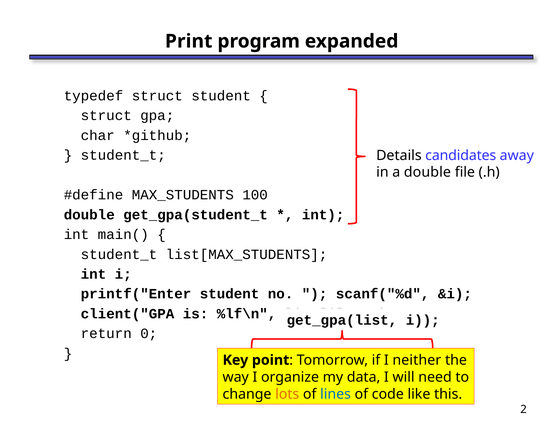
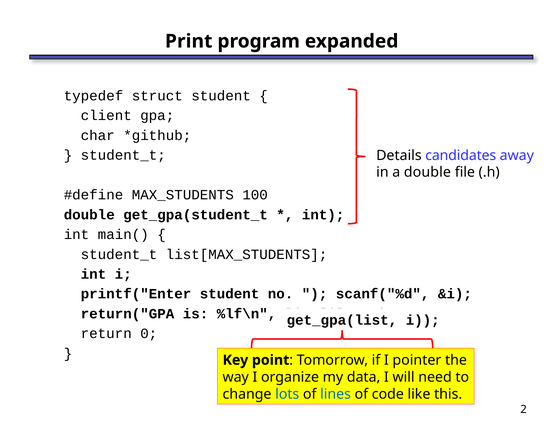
struct at (106, 116): struct -> client
client("GPA: client("GPA -> return("GPA
neither: neither -> pointer
lots colour: orange -> blue
